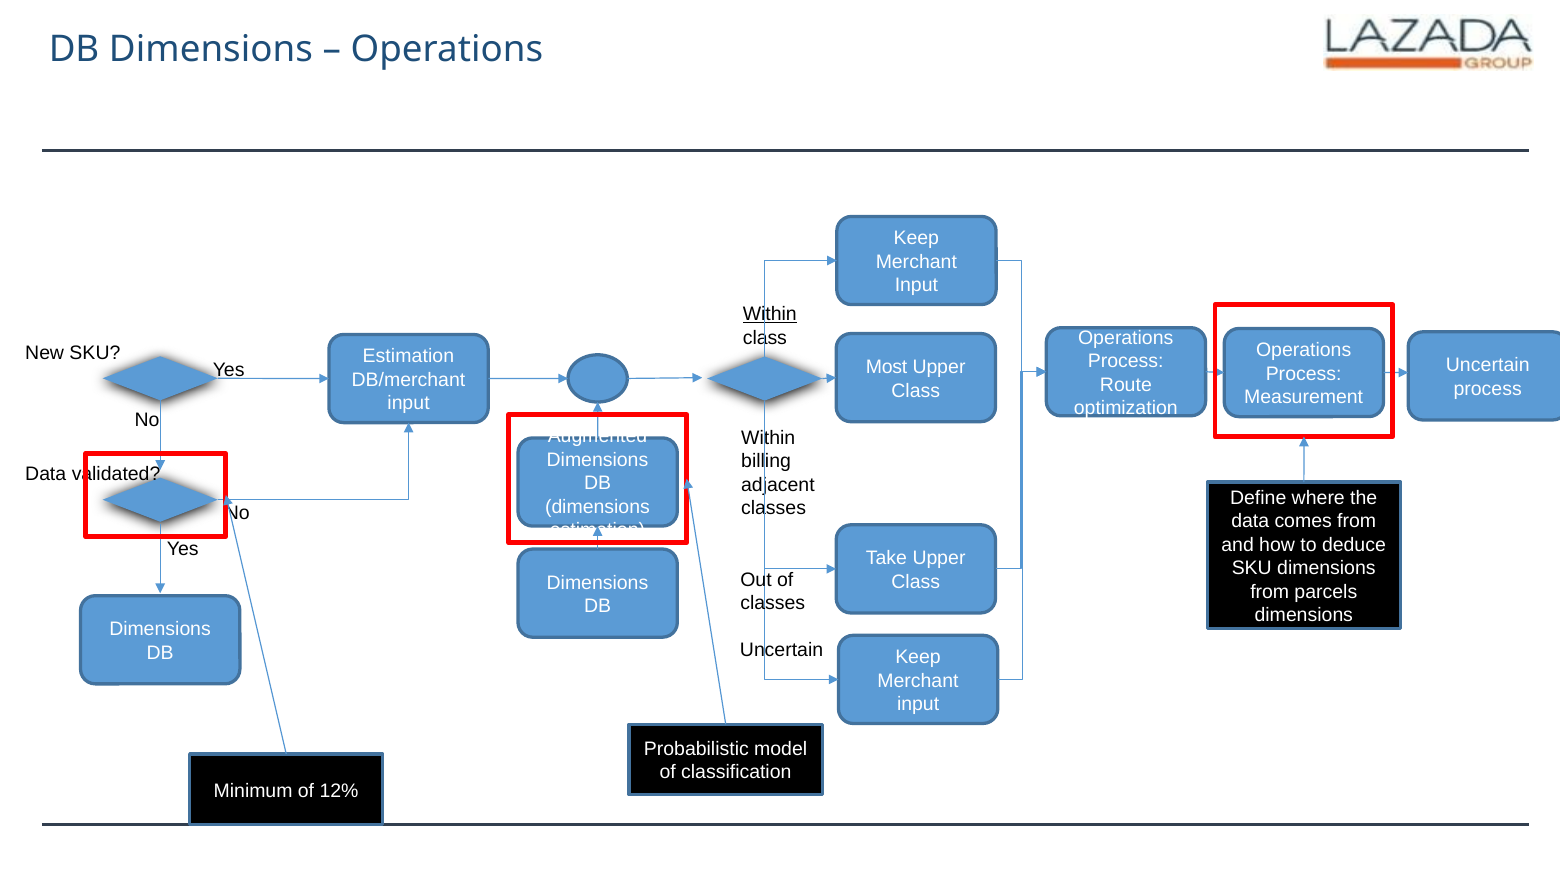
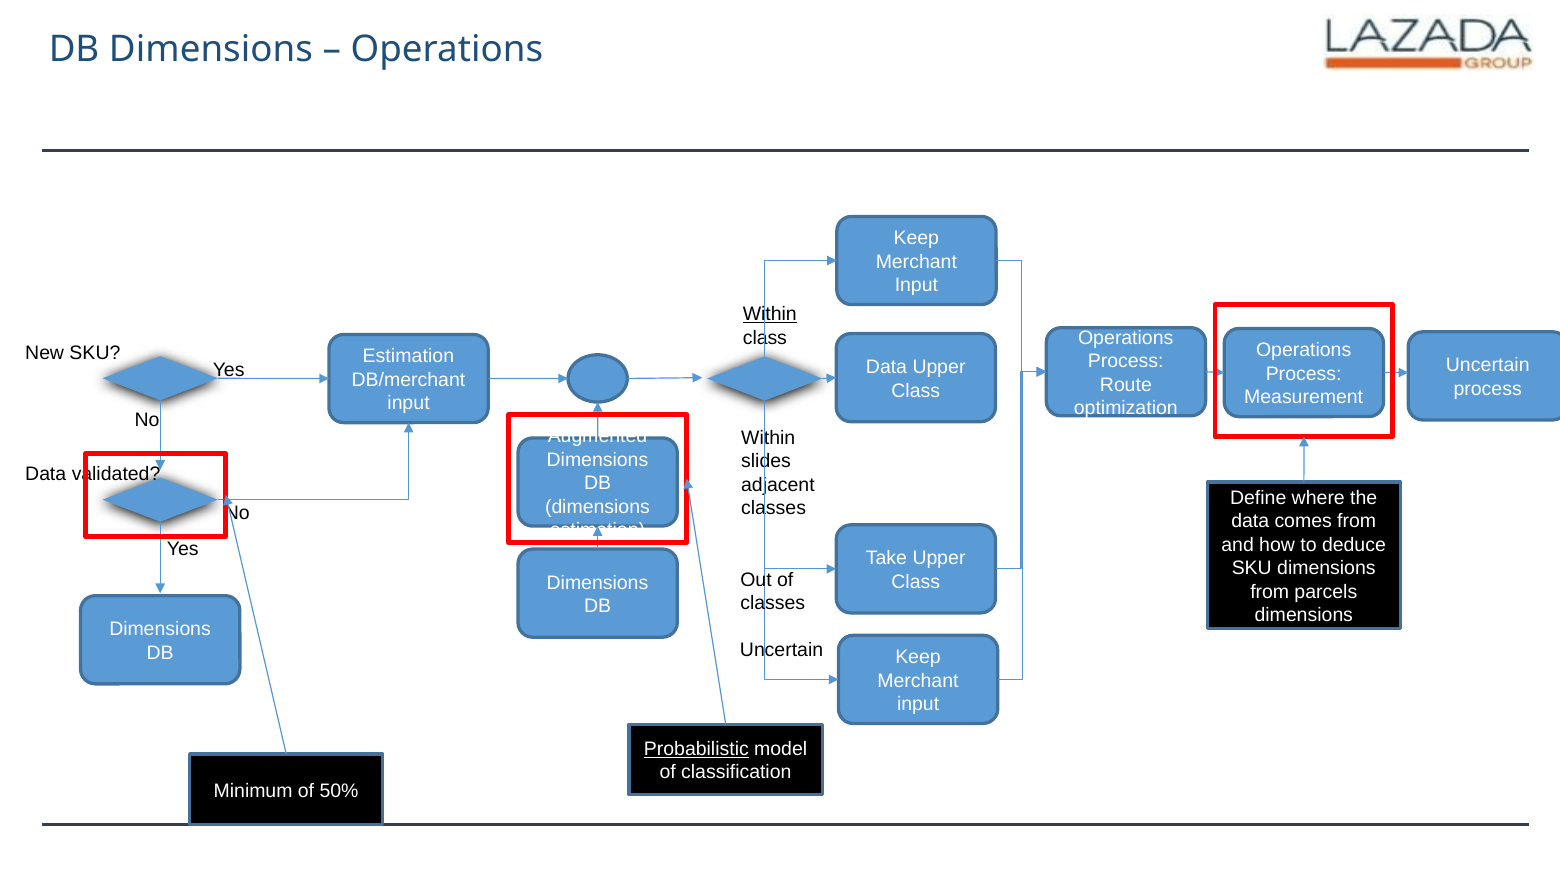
Most at (887, 367): Most -> Data
billing: billing -> slides
Probabilistic underline: none -> present
12%: 12% -> 50%
